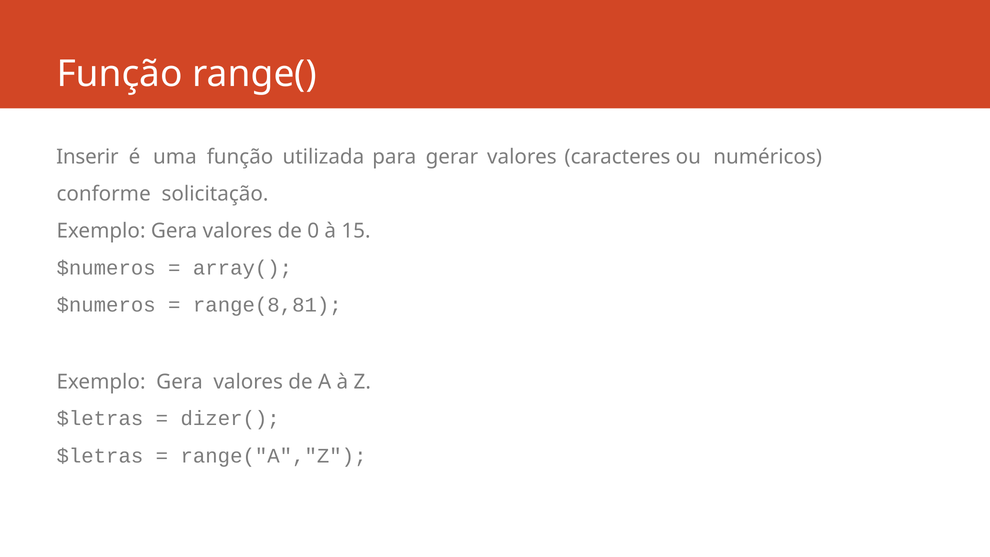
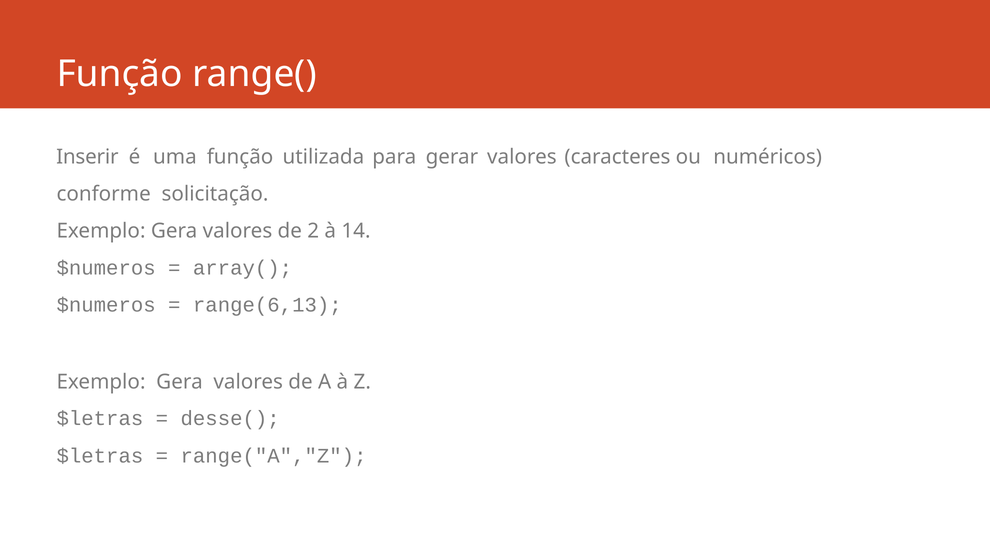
0: 0 -> 2
15: 15 -> 14
range(8,81: range(8,81 -> range(6,13
dizer(: dizer( -> desse(
